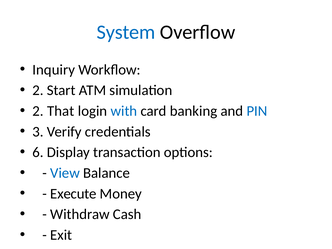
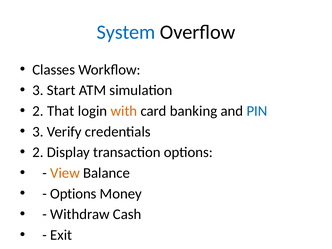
Inquiry: Inquiry -> Classes
2 at (38, 90): 2 -> 3
with colour: blue -> orange
6 at (38, 152): 6 -> 2
View colour: blue -> orange
Execute at (73, 194): Execute -> Options
